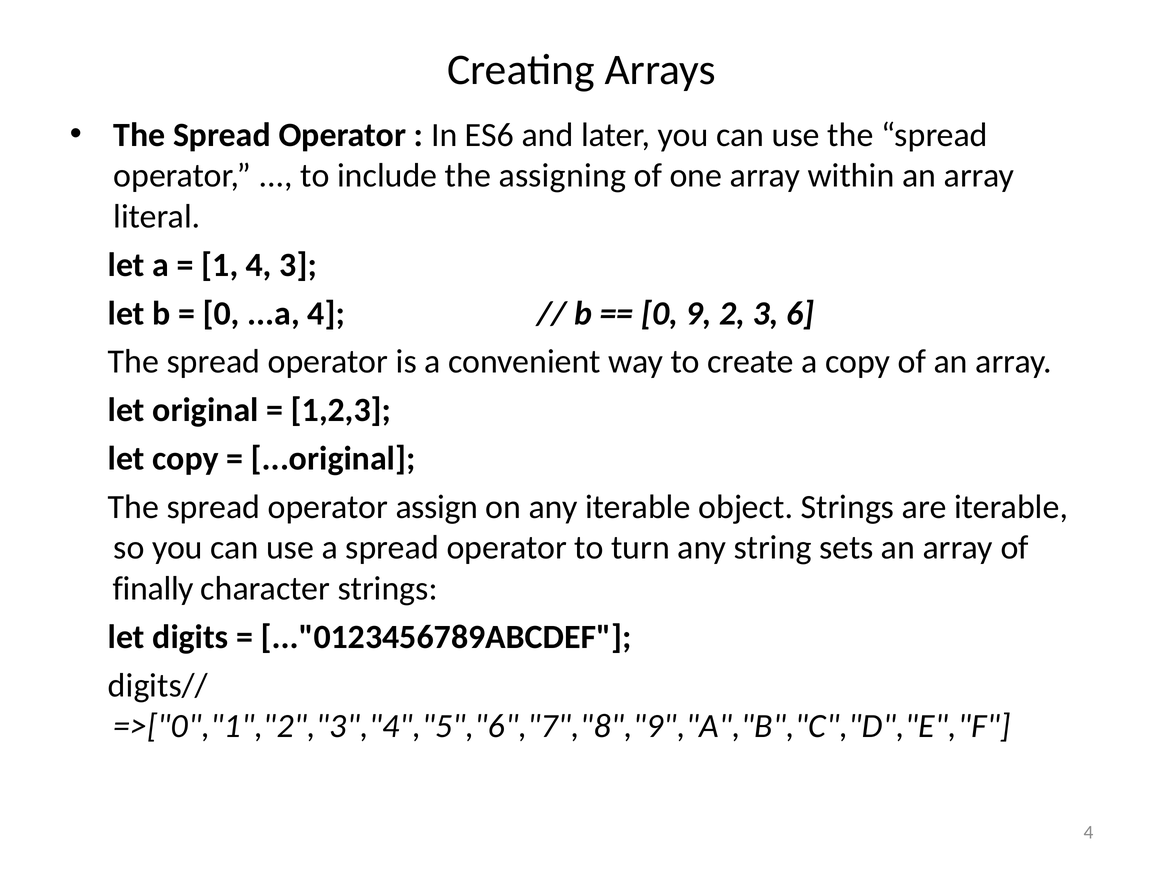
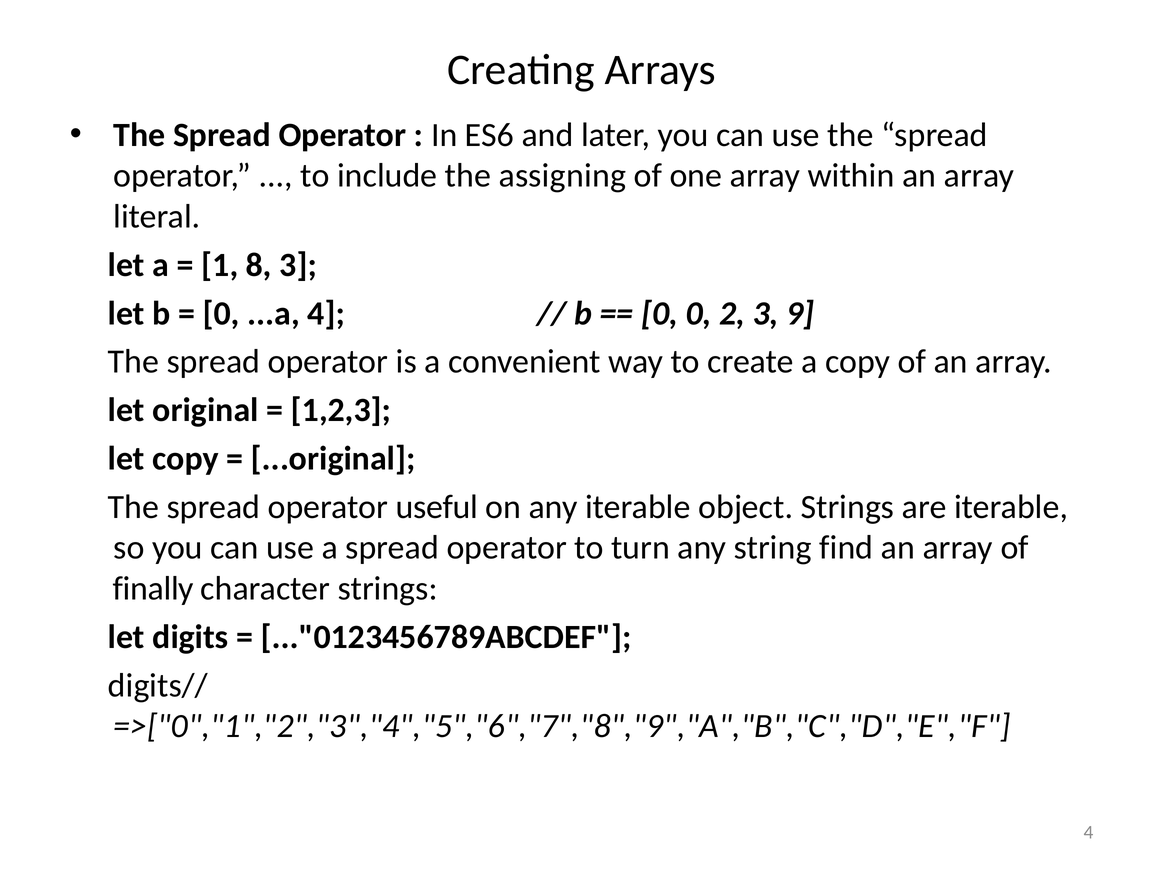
1 4: 4 -> 8
0 9: 9 -> 0
6: 6 -> 9
assign: assign -> useful
sets: sets -> find
